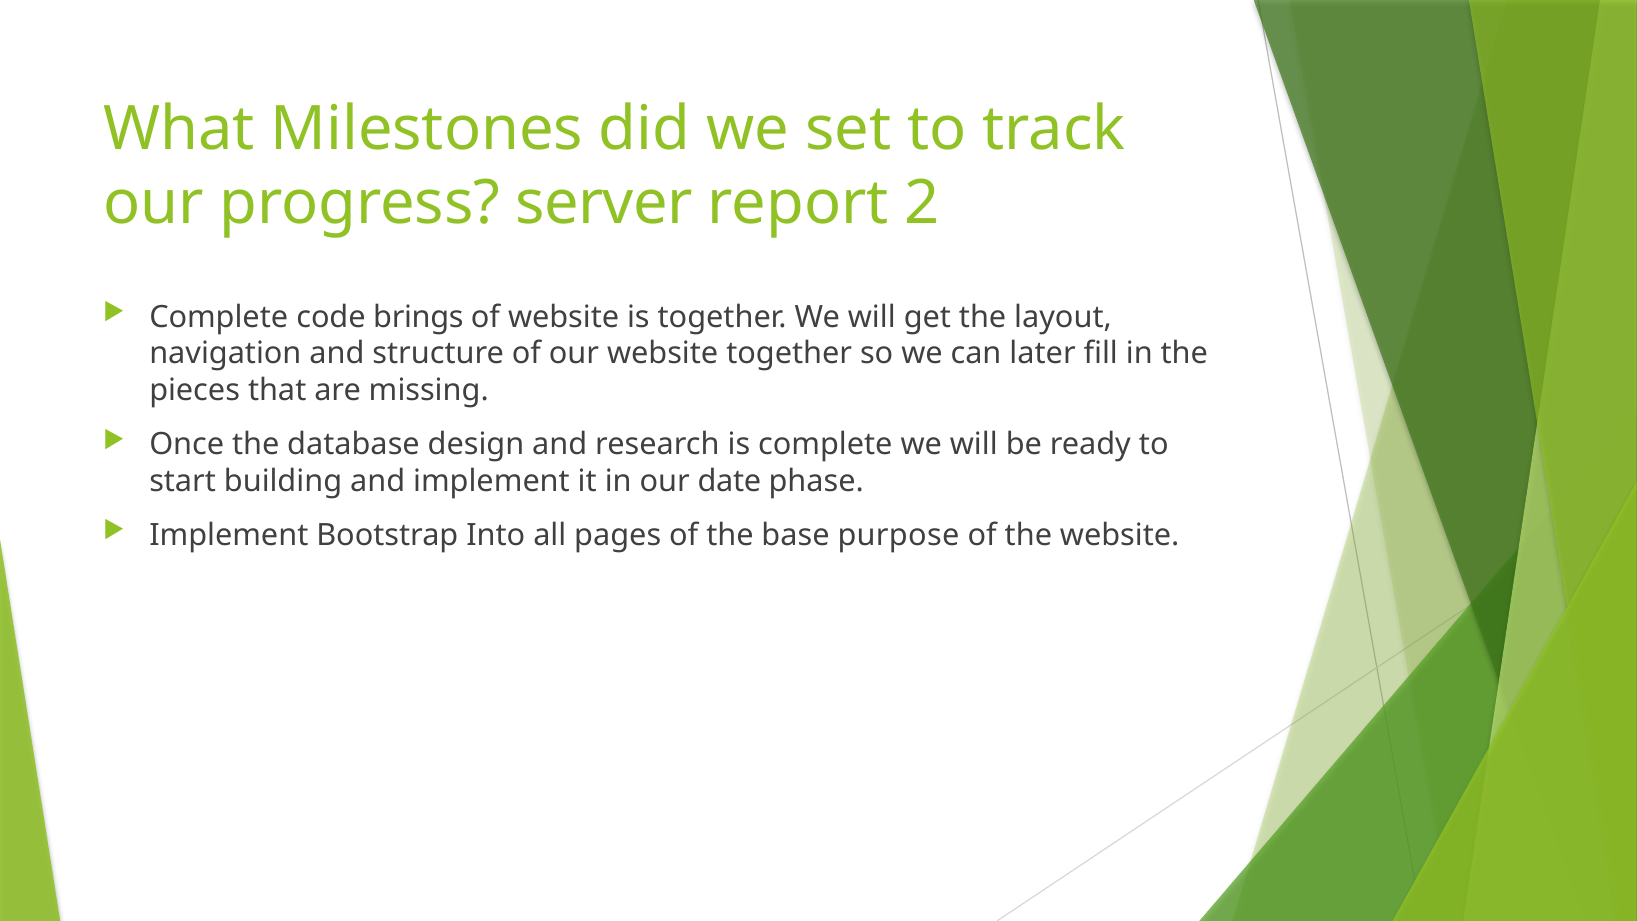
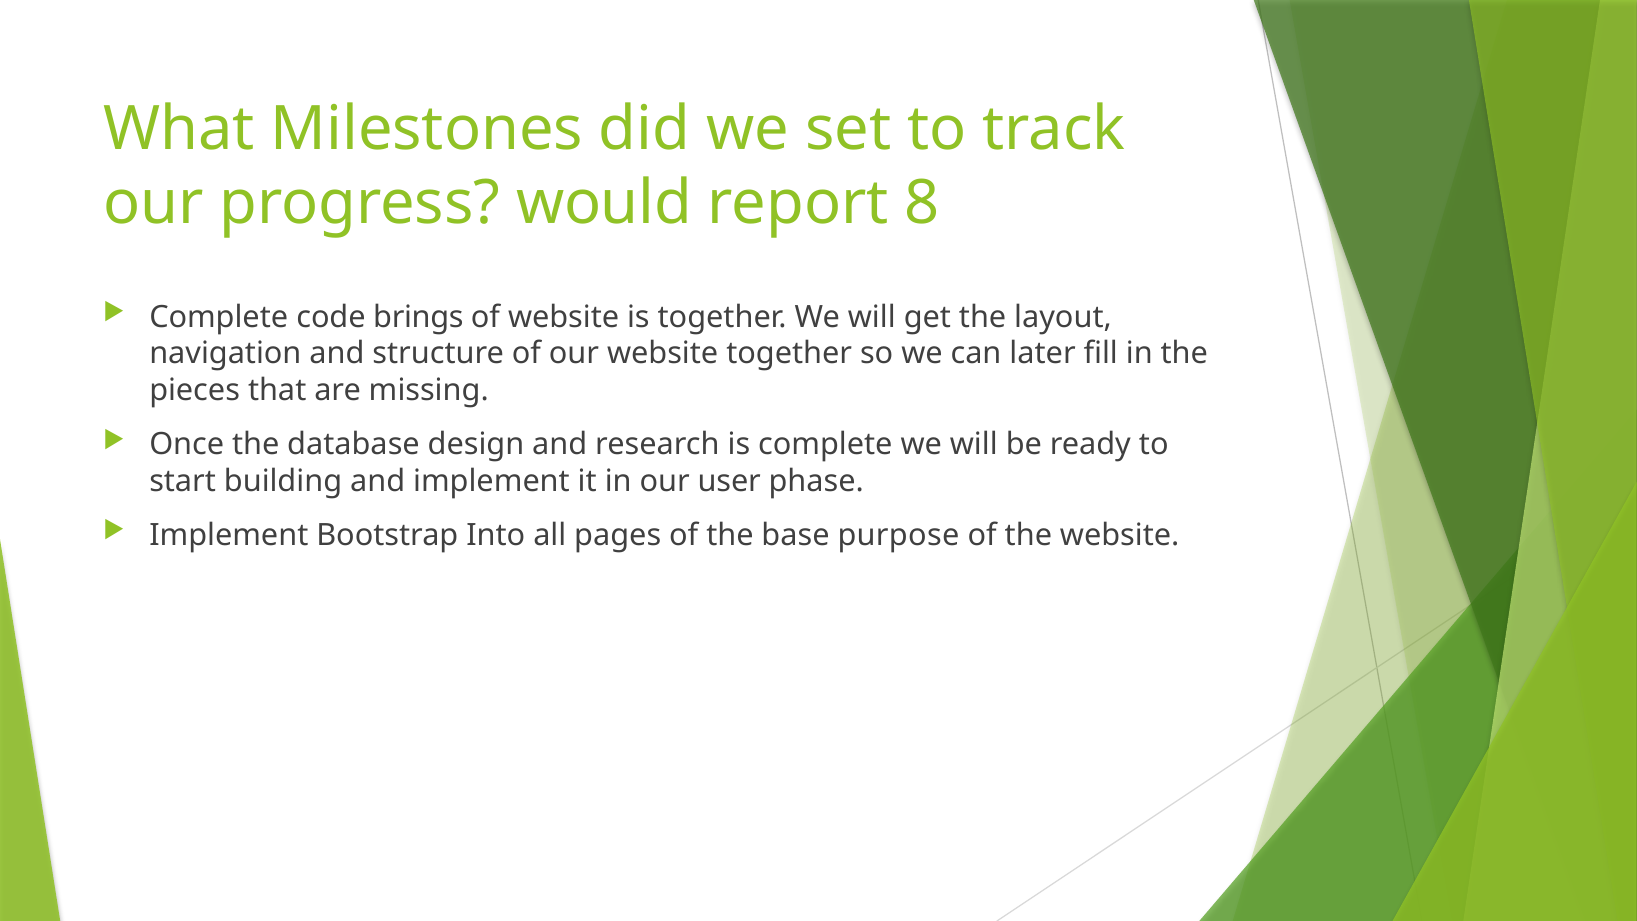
server: server -> would
2: 2 -> 8
date: date -> user
